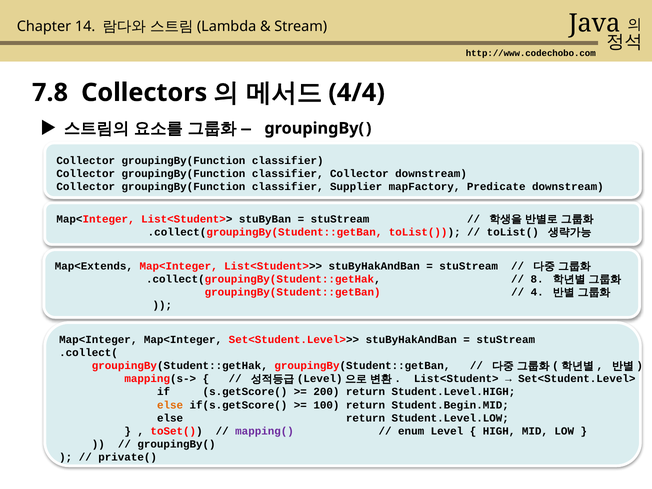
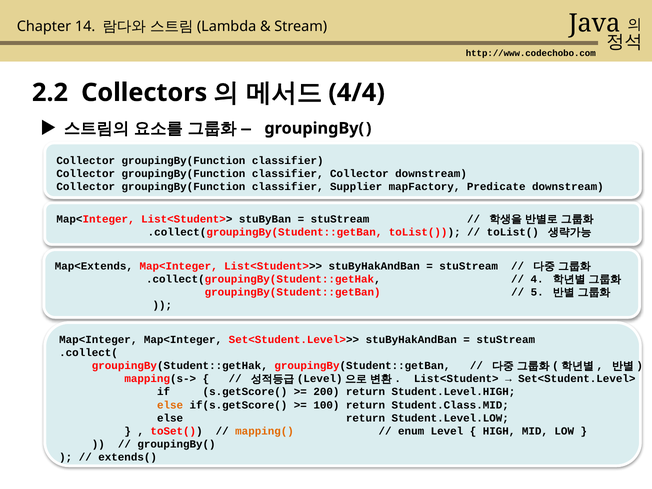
7.8: 7.8 -> 2.2
8: 8 -> 4
4: 4 -> 5
Student.Begin.MID: Student.Begin.MID -> Student.Class.MID
mapping( colour: purple -> orange
private(: private( -> extends(
